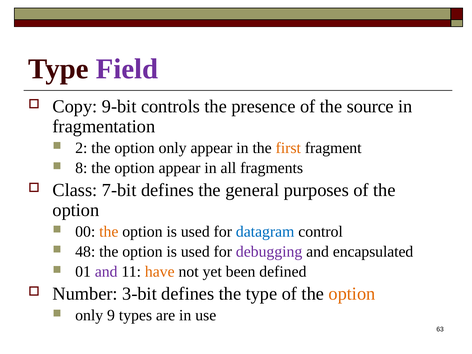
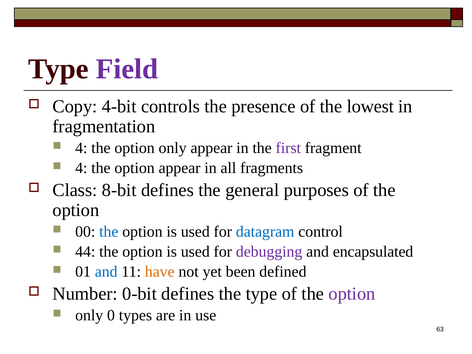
9-bit: 9-bit -> 4-bit
source: source -> lowest
2 at (81, 148): 2 -> 4
first colour: orange -> purple
8 at (81, 168): 8 -> 4
7-bit: 7-bit -> 8-bit
the at (109, 232) colour: orange -> blue
48: 48 -> 44
and at (106, 272) colour: purple -> blue
3-bit: 3-bit -> 0-bit
option at (352, 294) colour: orange -> purple
9: 9 -> 0
